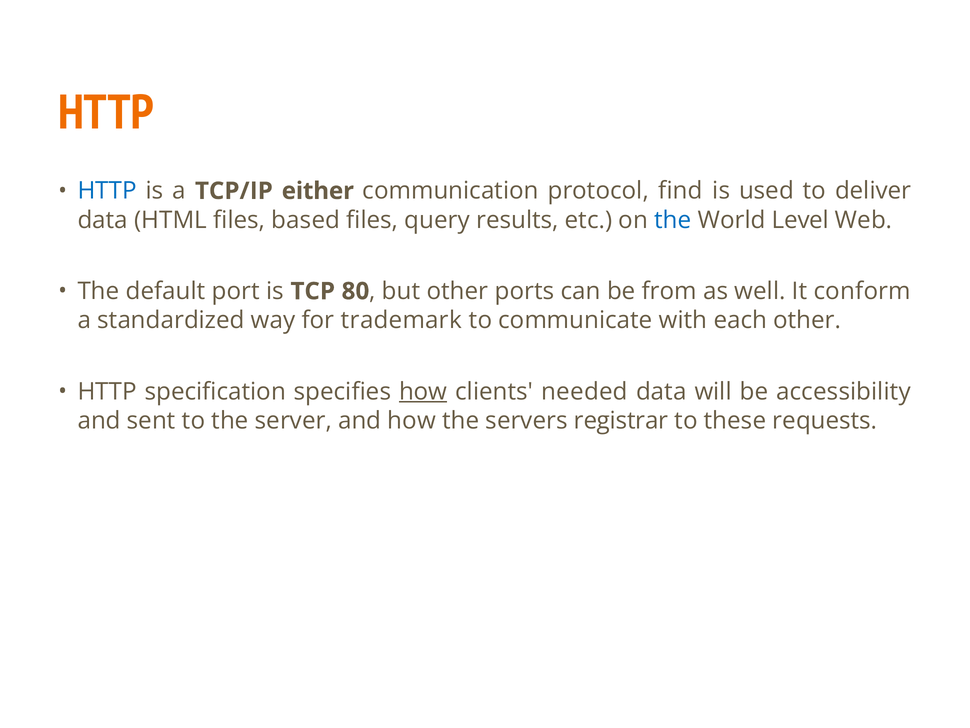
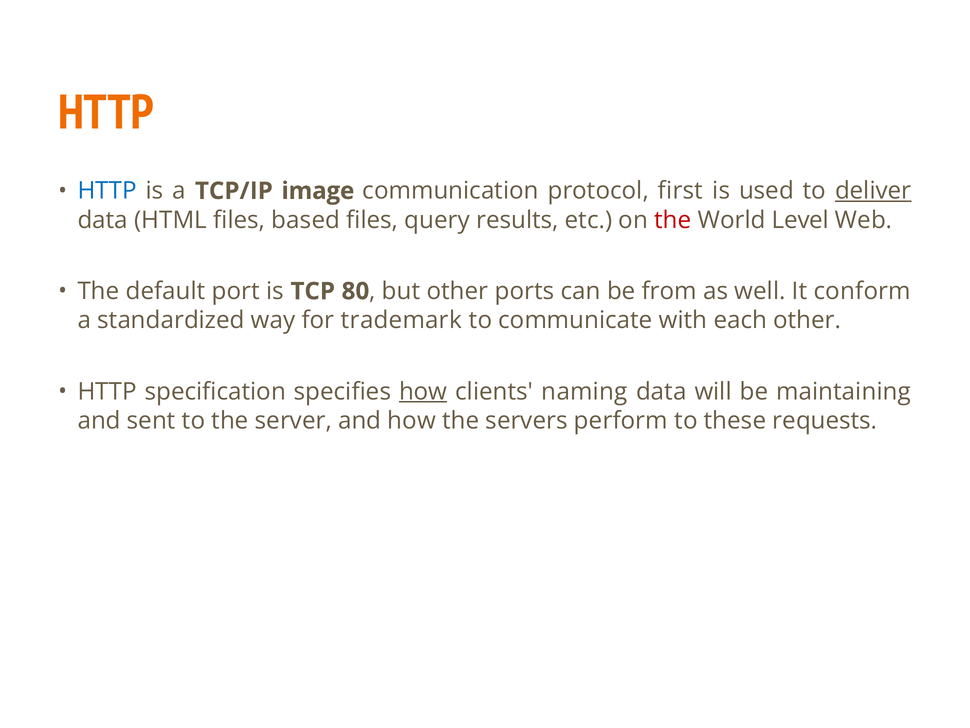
either: either -> image
find: find -> first
deliver underline: none -> present
the at (673, 220) colour: blue -> red
needed: needed -> naming
accessibility: accessibility -> maintaining
registrar: registrar -> perform
